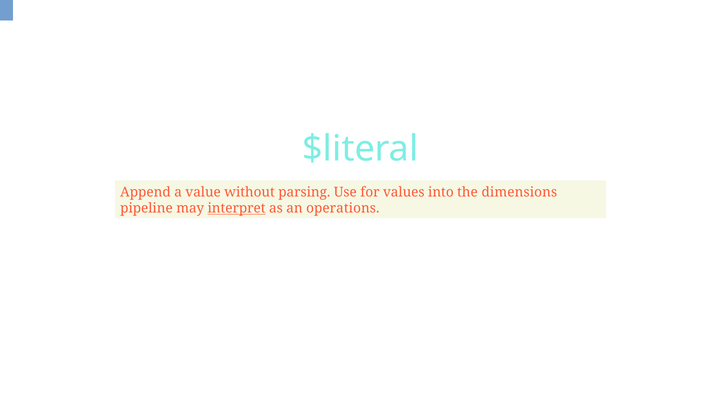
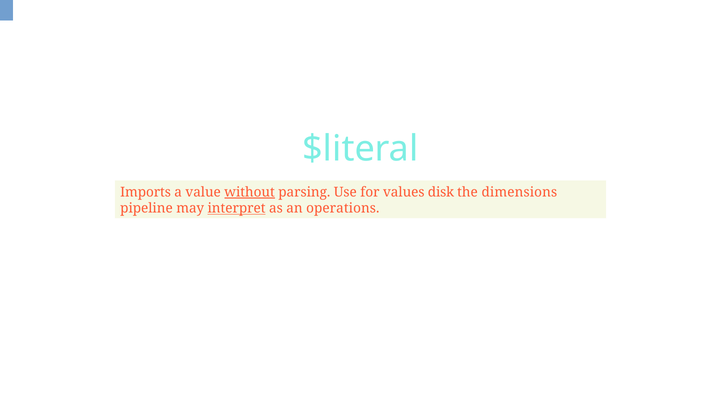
Append: Append -> Imports
without underline: none -> present
into: into -> disk
